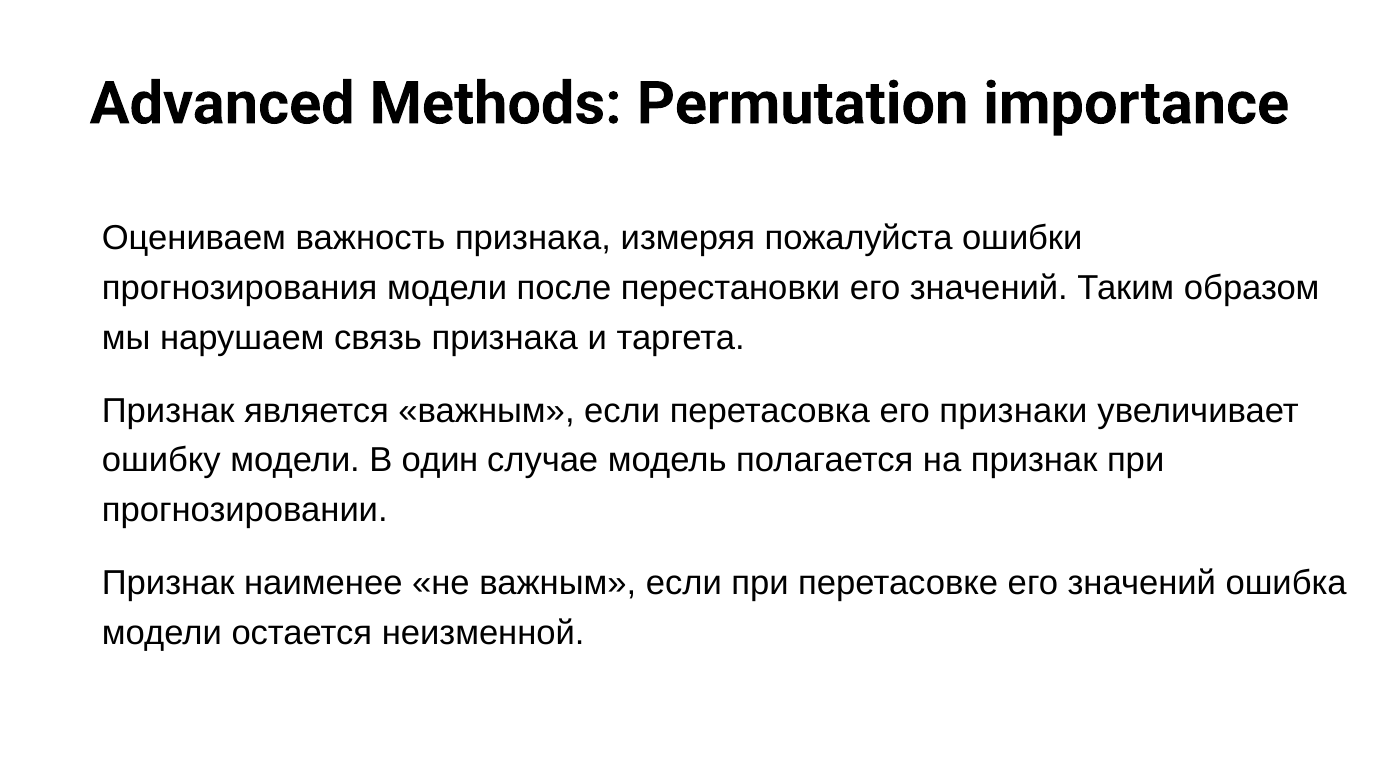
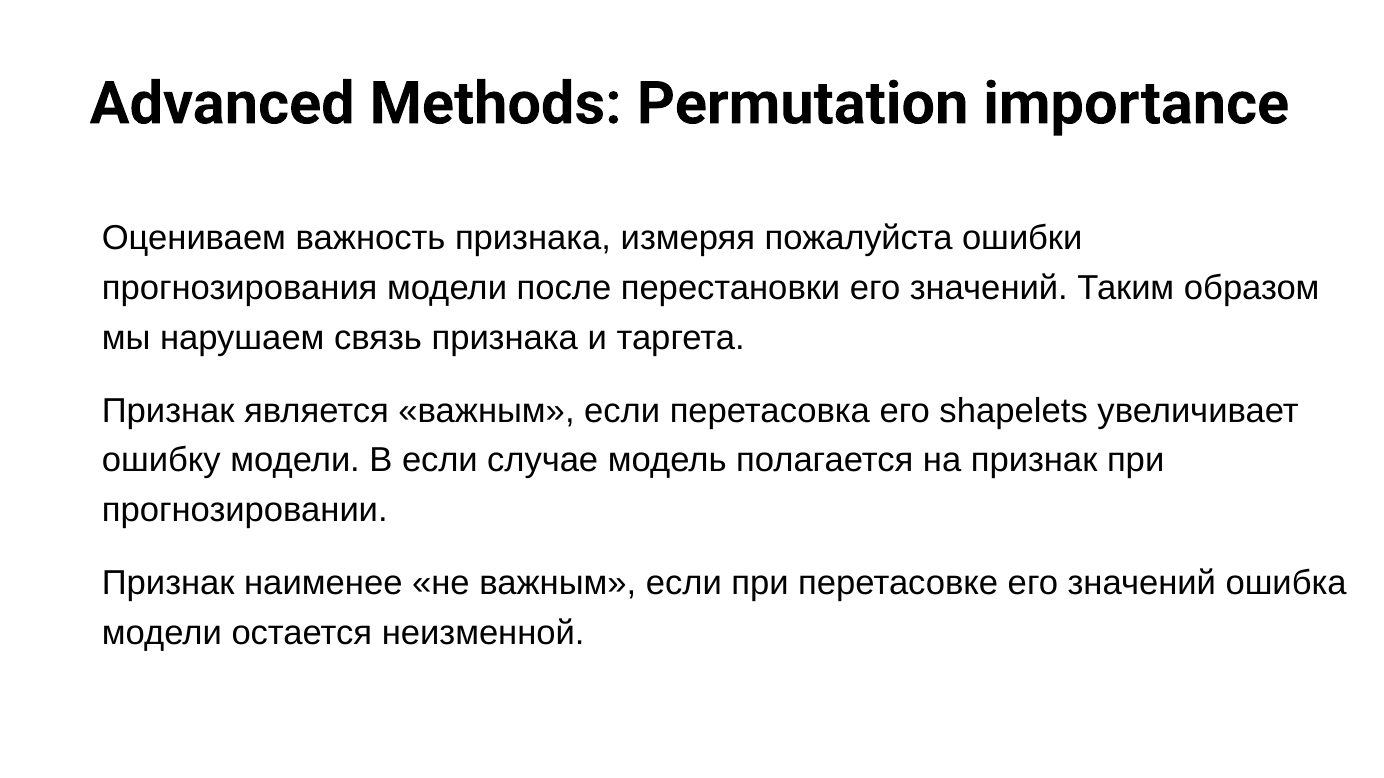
признаки: признаки -> shapelets
В один: один -> если
